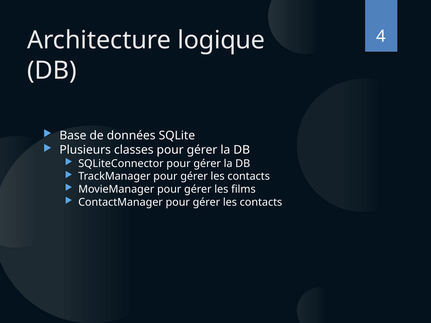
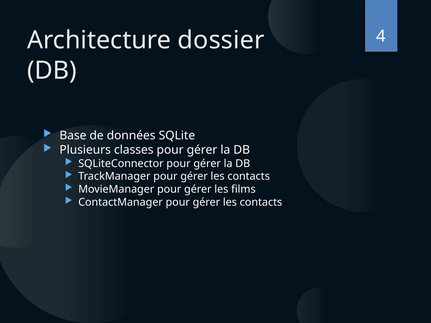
logique: logique -> dossier
